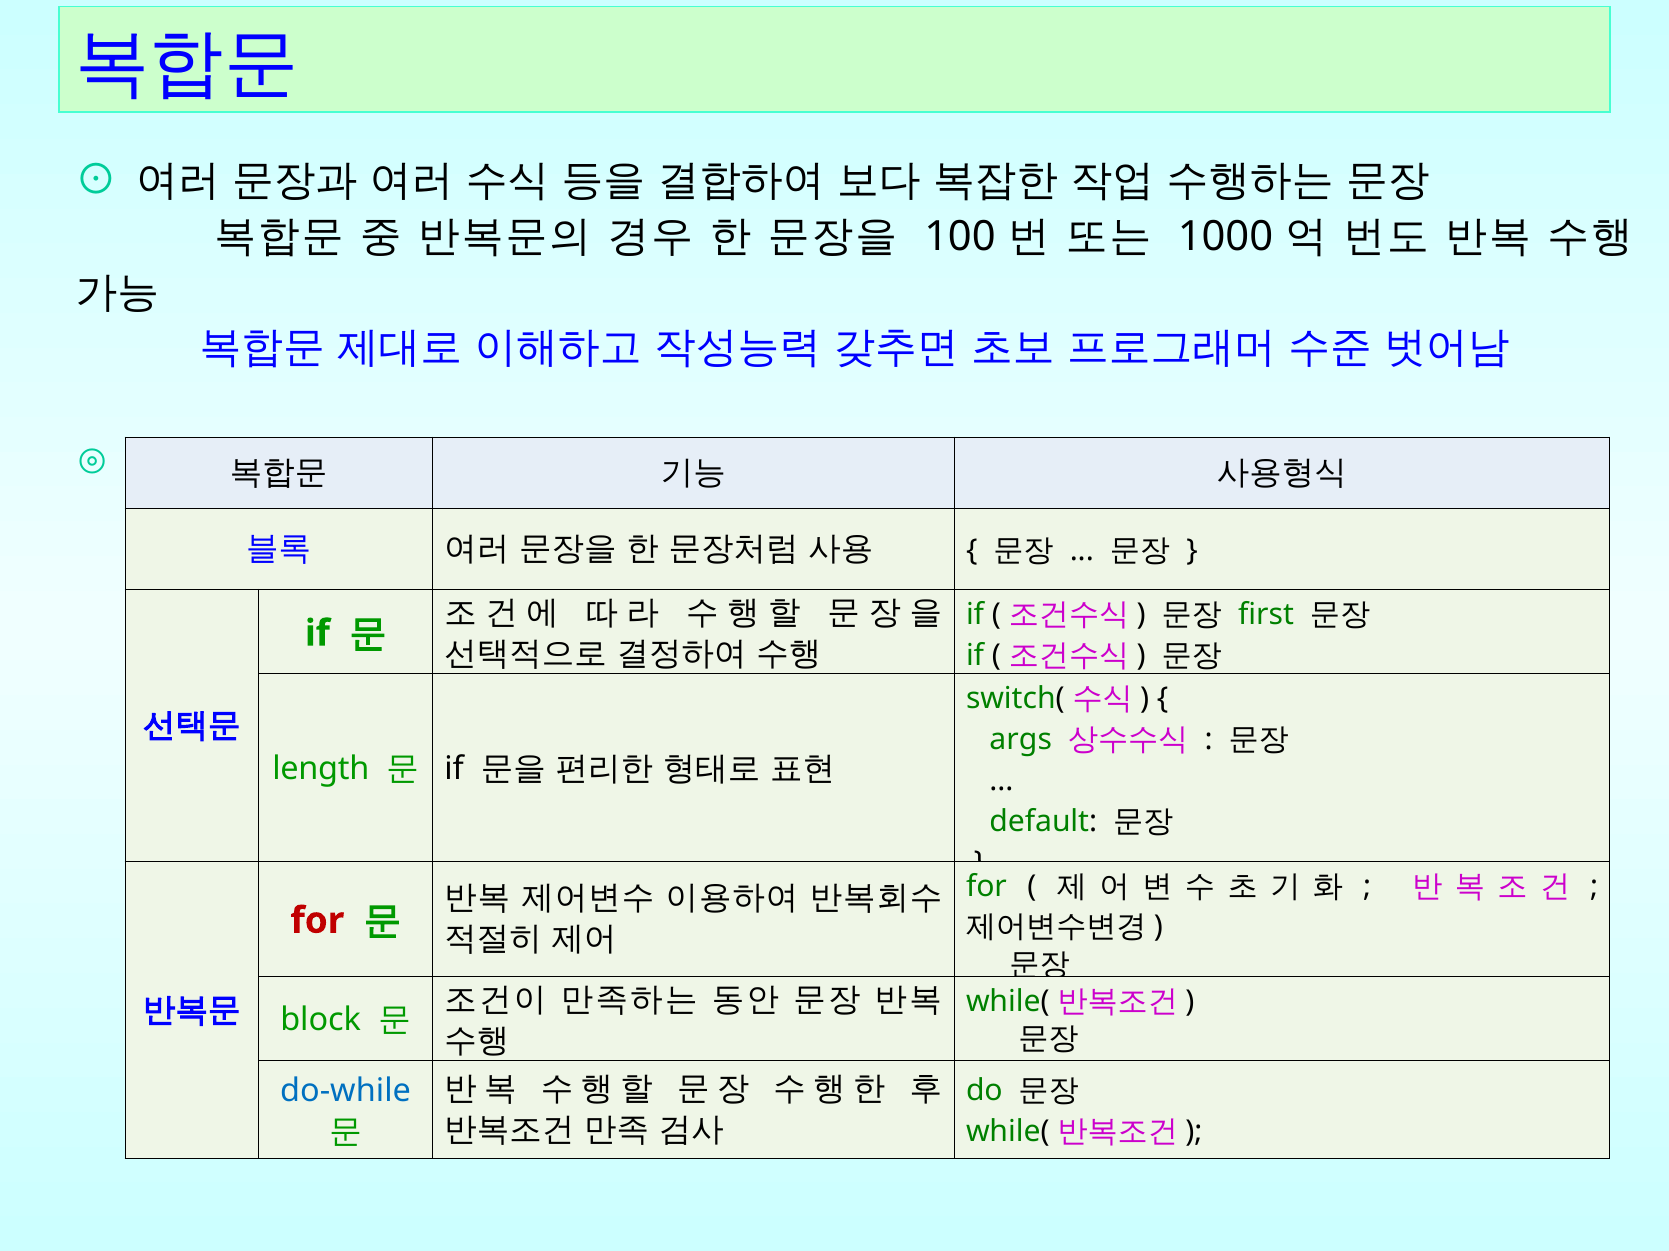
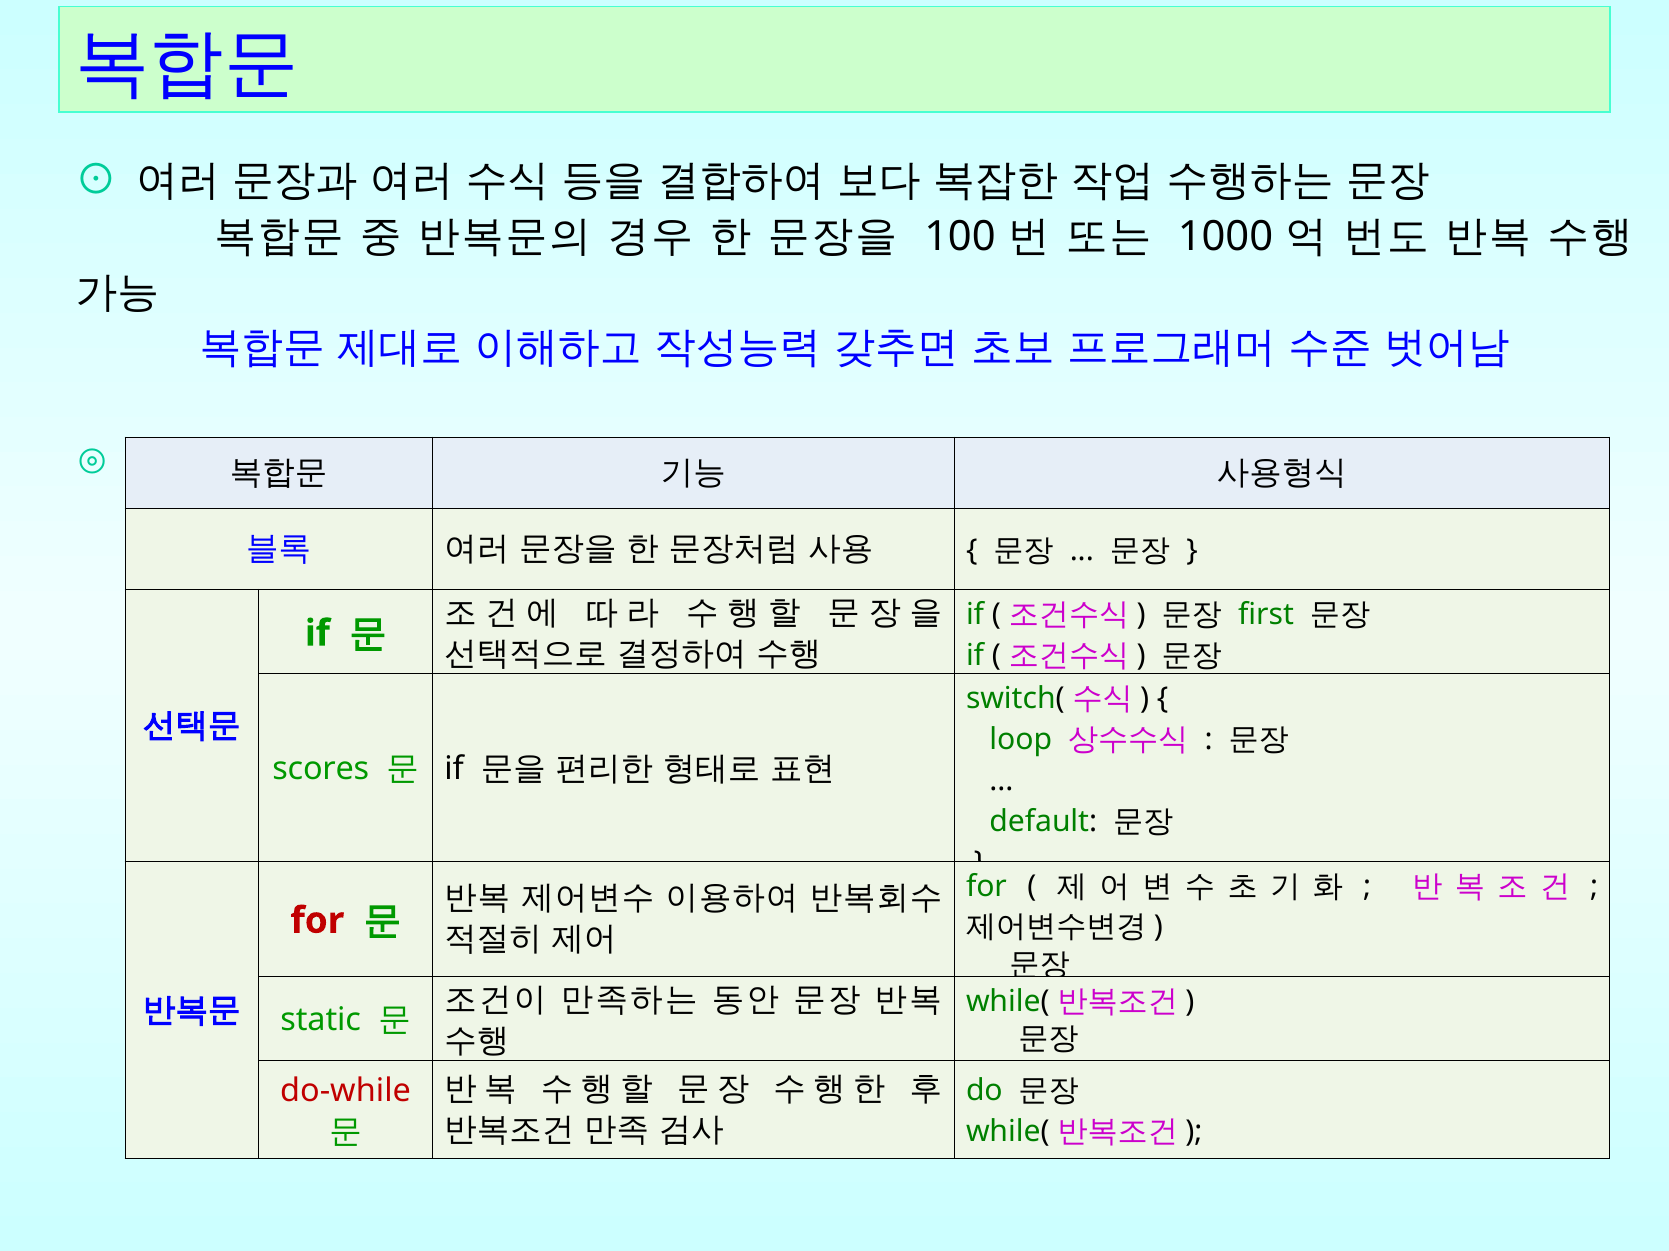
args: args -> loop
length: length -> scores
block: block -> static
do-while colour: blue -> red
